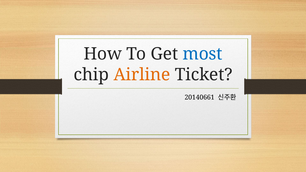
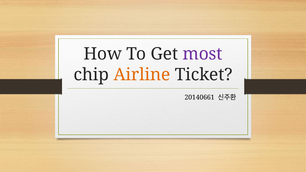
most colour: blue -> purple
